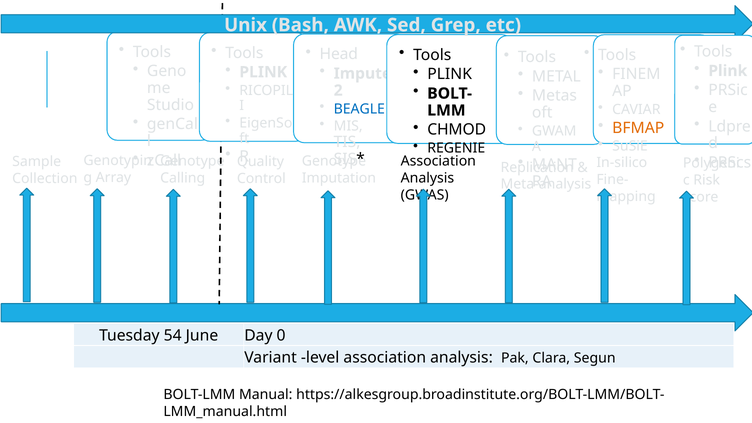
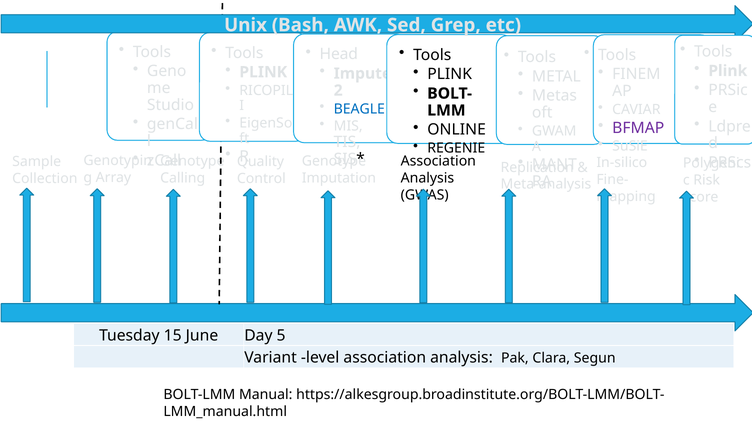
BFMAP colour: orange -> purple
CHMOD: CHMOD -> ONLINE
54: 54 -> 15
0: 0 -> 5
